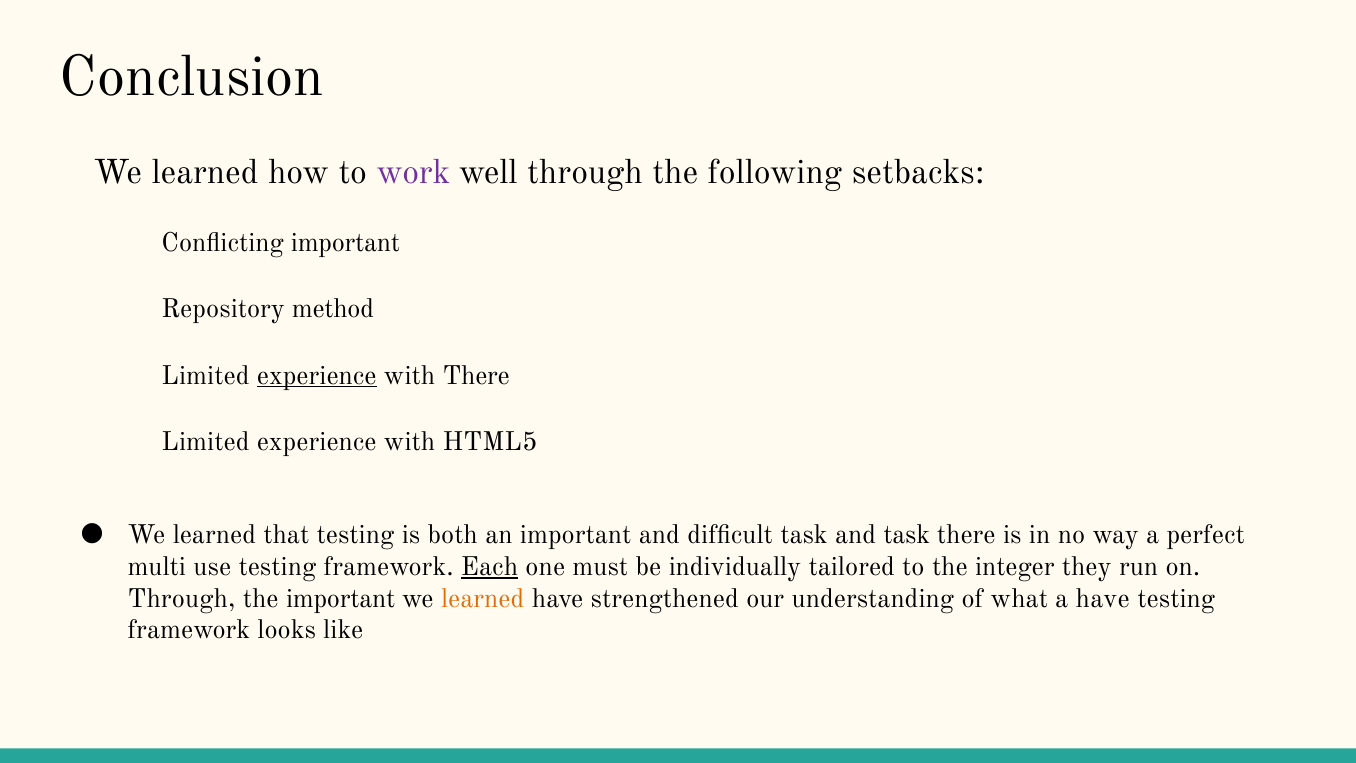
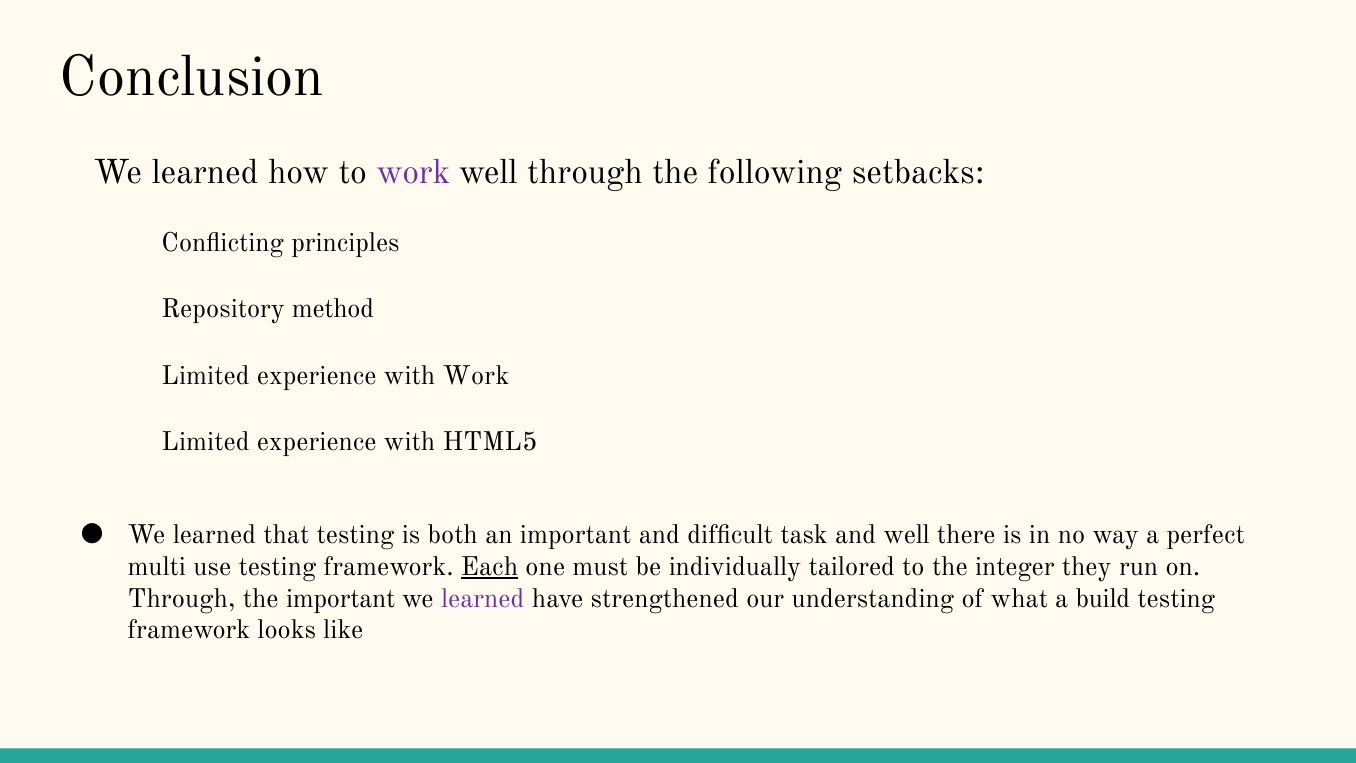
Conflicting important: important -> principles
experience at (317, 375) underline: present -> none
with There: There -> Work
and task: task -> well
learned at (483, 598) colour: orange -> purple
a have: have -> build
